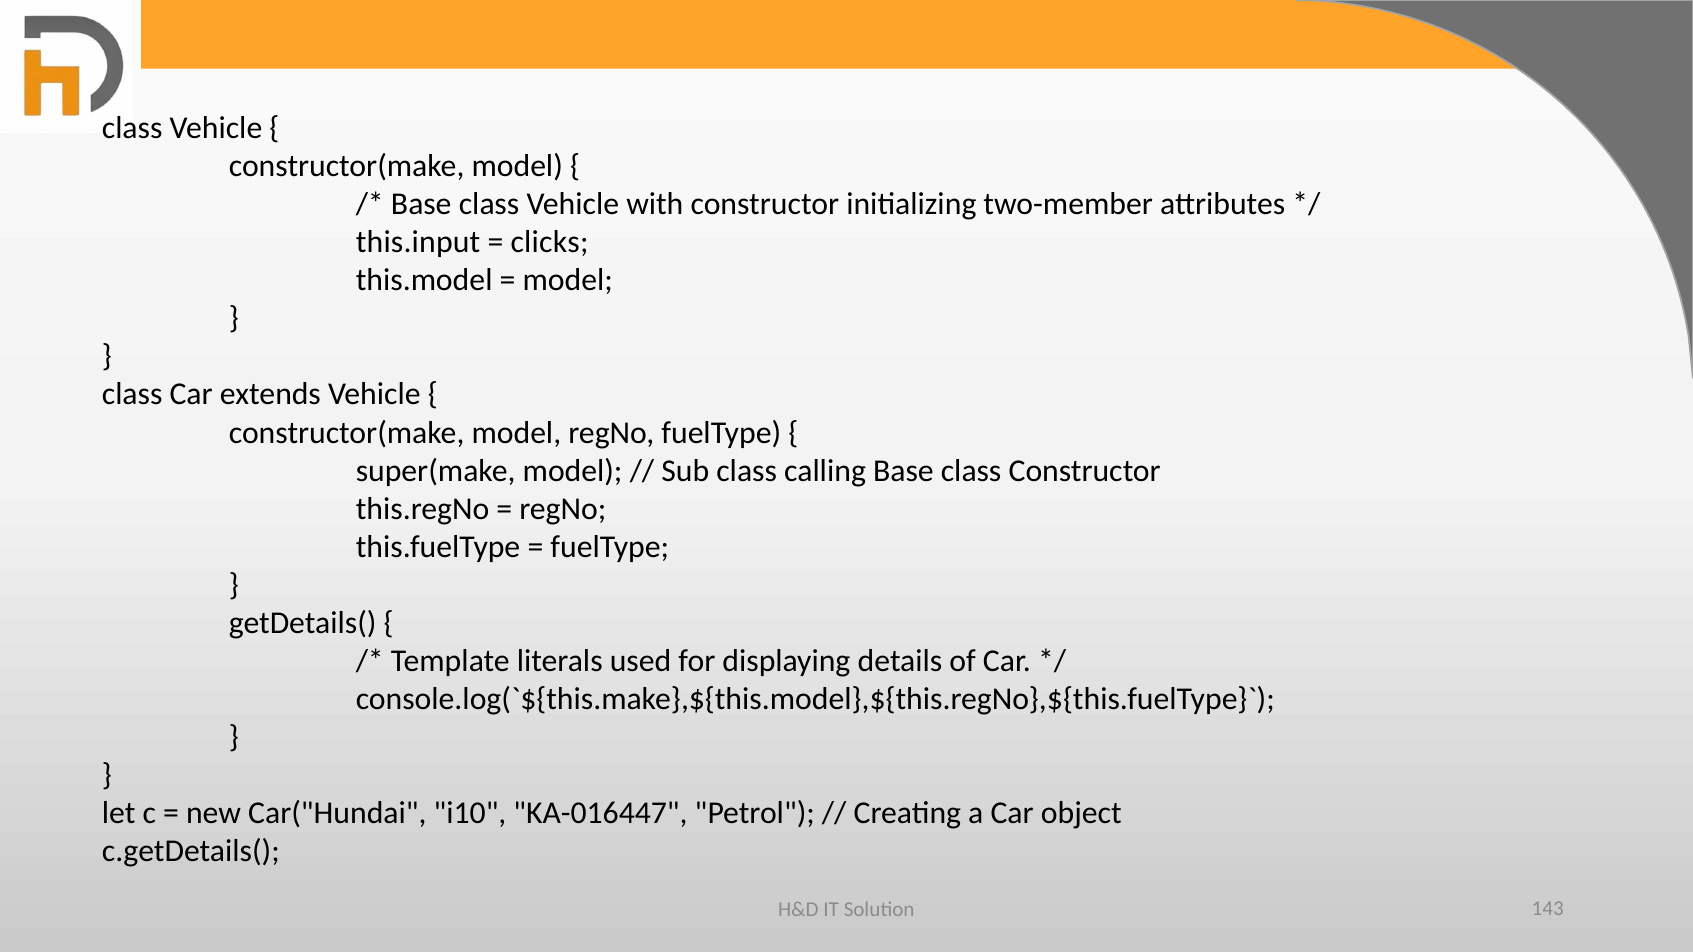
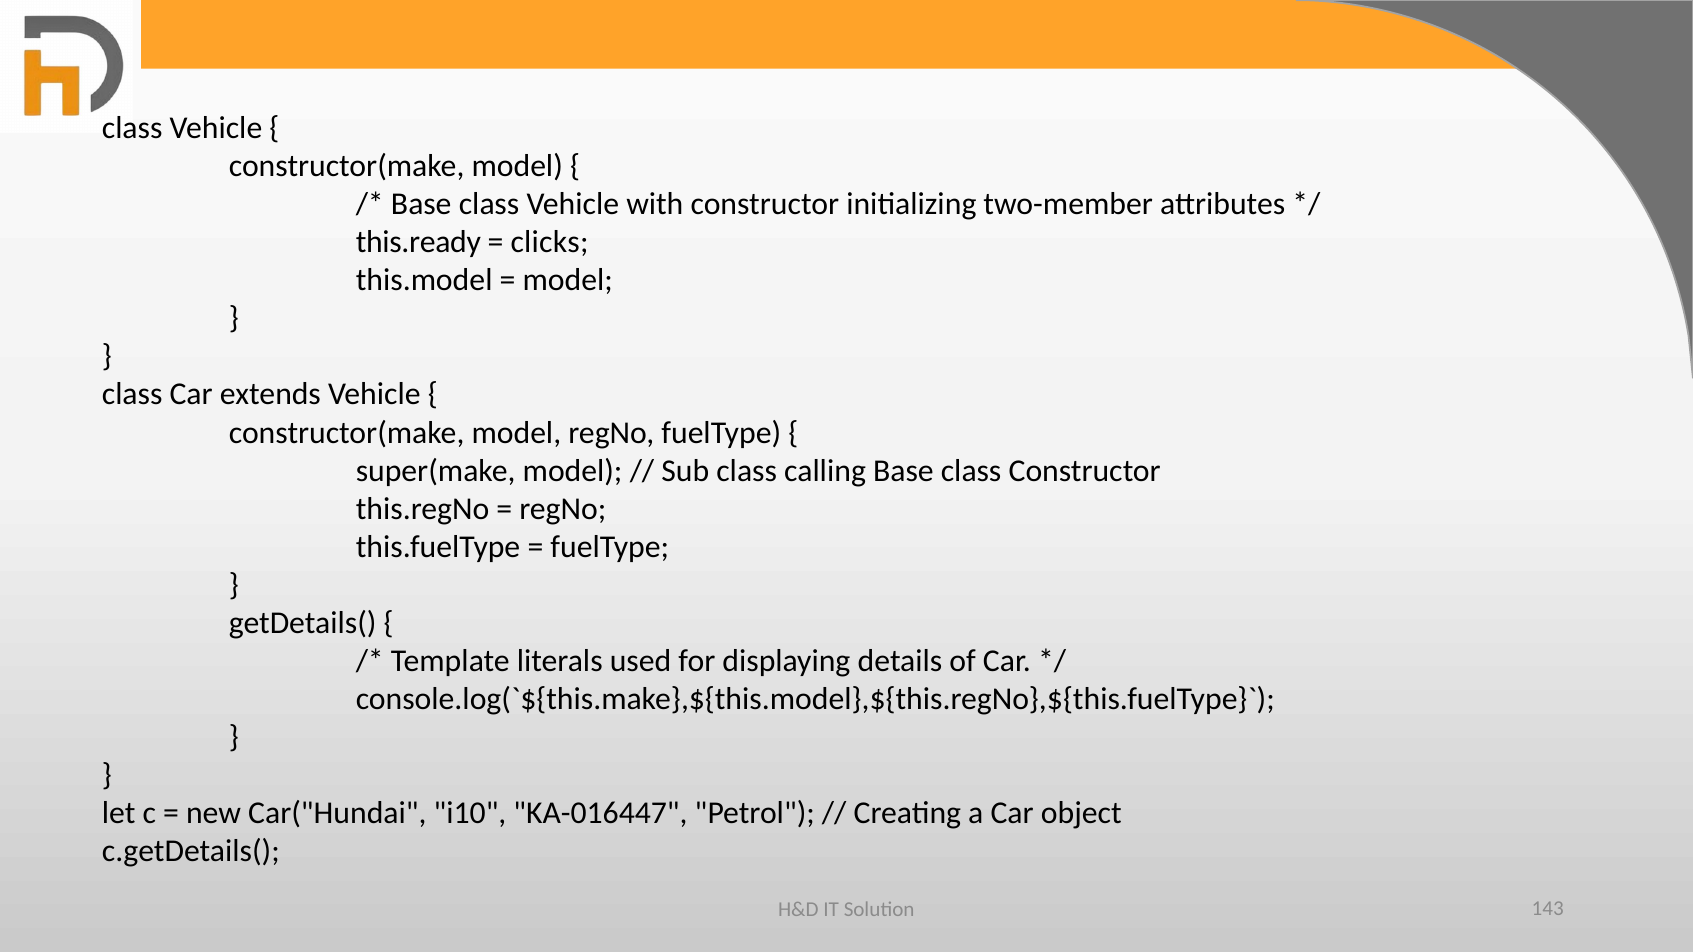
this.input: this.input -> this.ready
